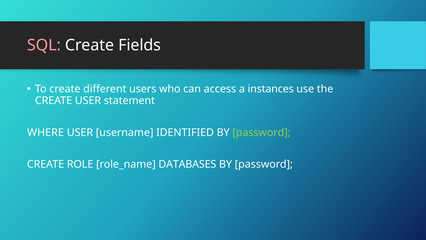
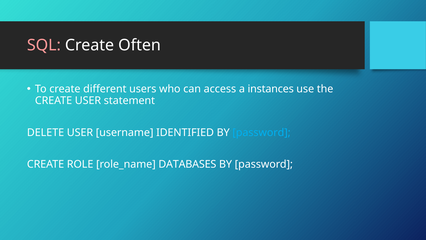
Fields: Fields -> Often
WHERE: WHERE -> DELETE
password at (262, 132) colour: light green -> light blue
